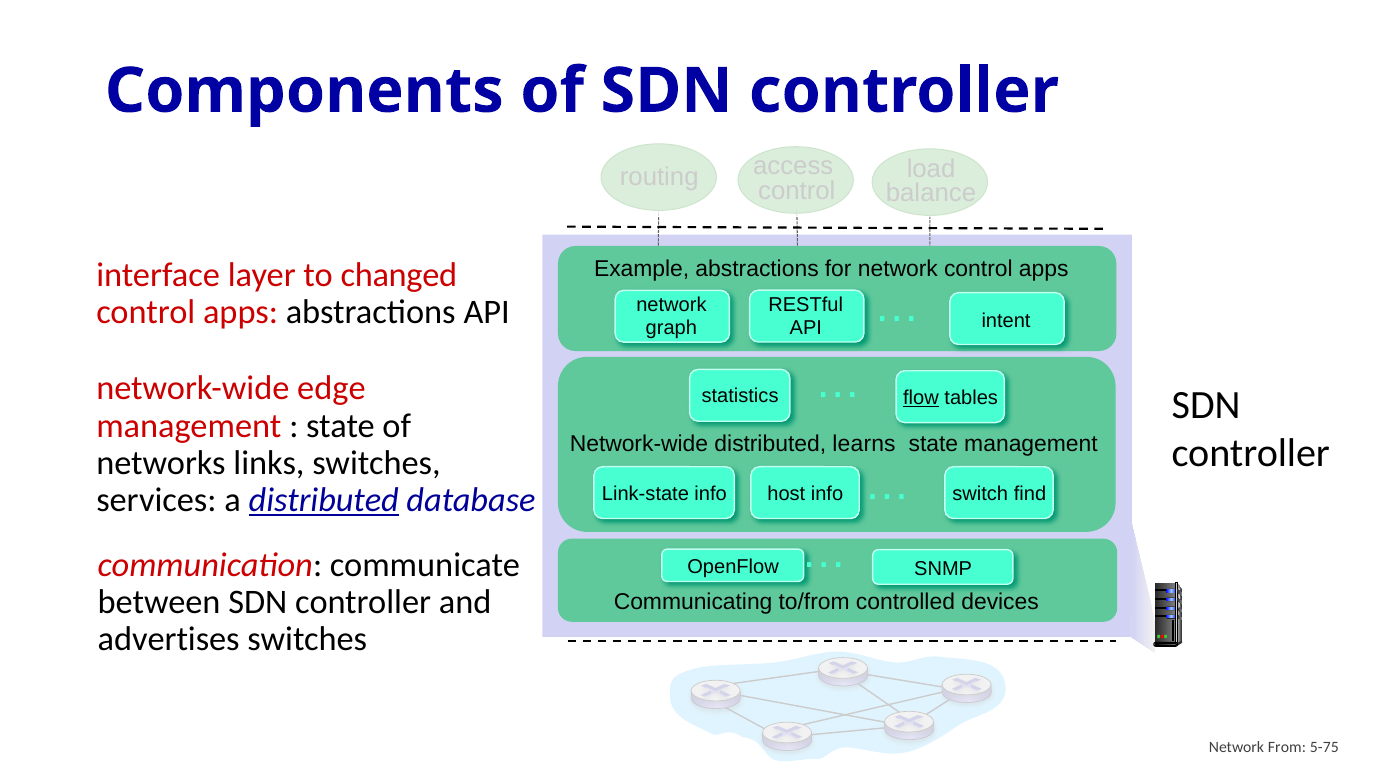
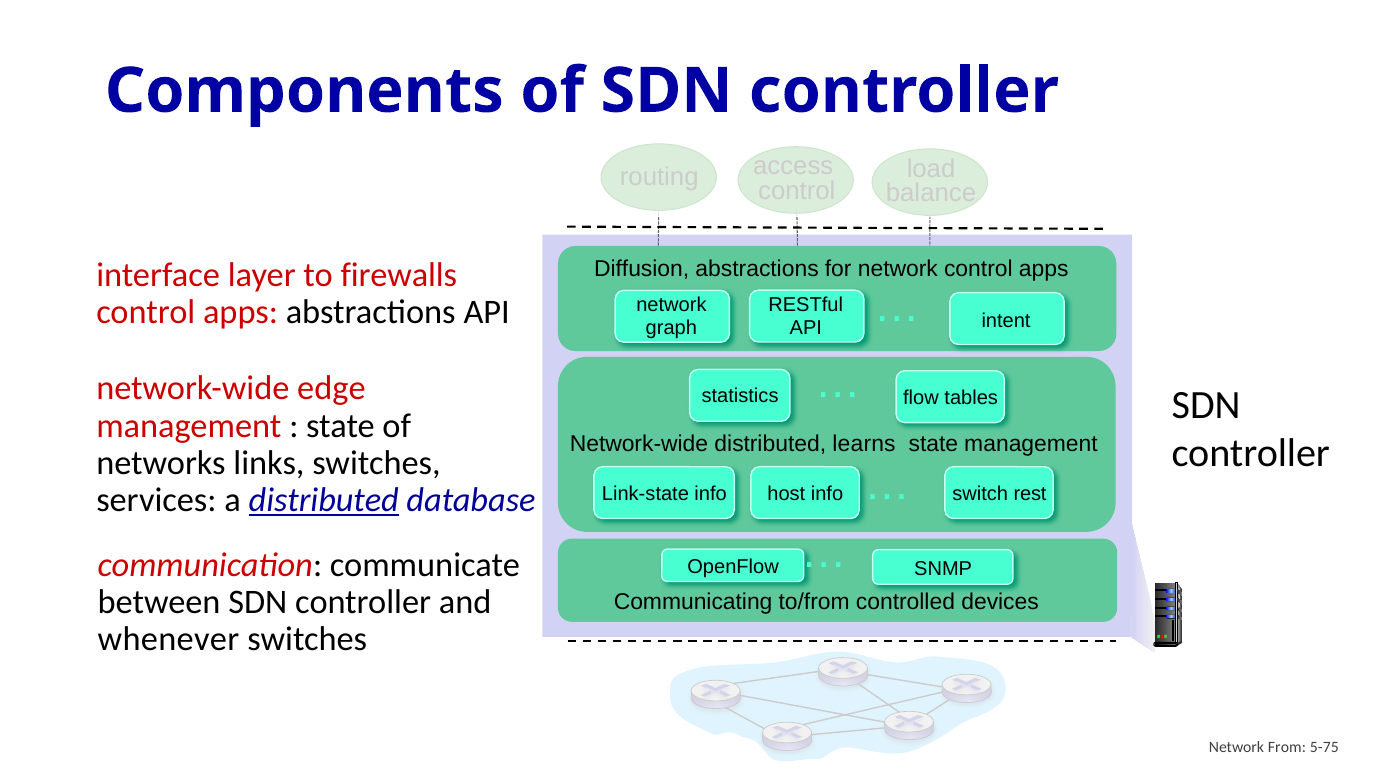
Example: Example -> Diffusion
changed: changed -> firewalls
flow underline: present -> none
find: find -> rest
advertises: advertises -> whenever
